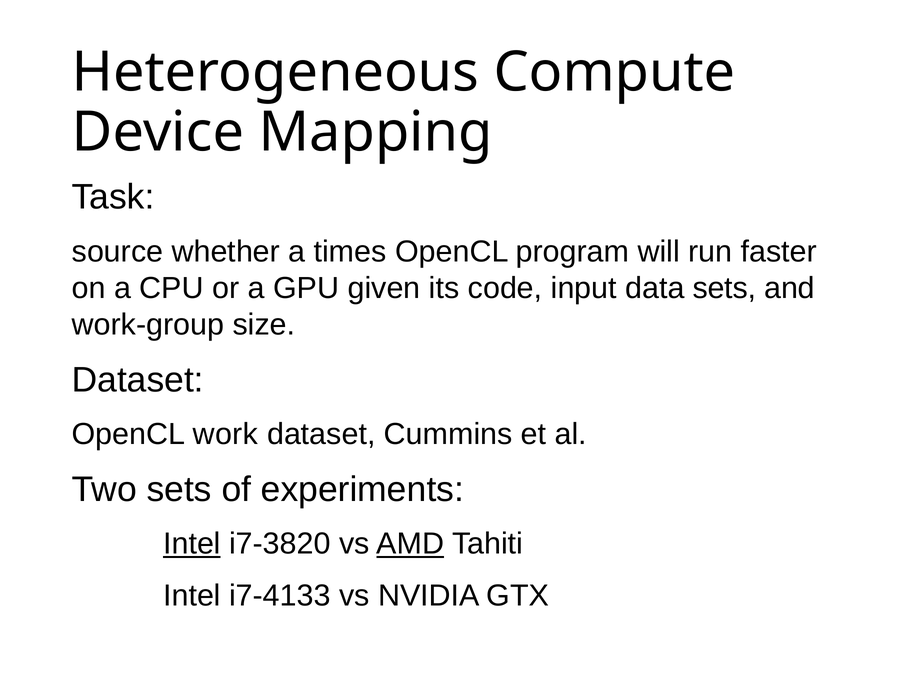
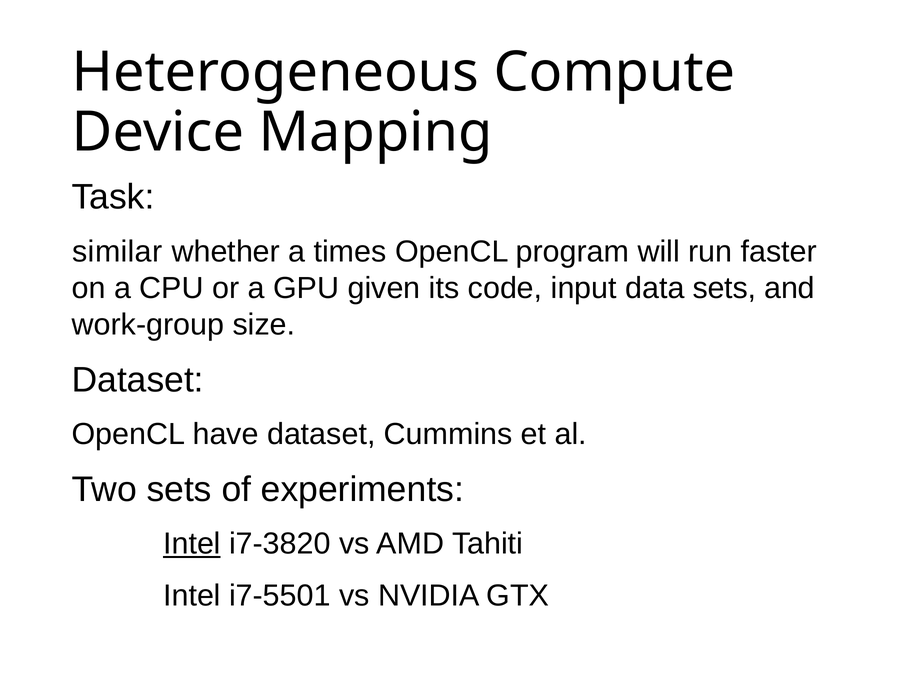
source: source -> similar
work: work -> have
AMD underline: present -> none
i7-4133: i7-4133 -> i7-5501
